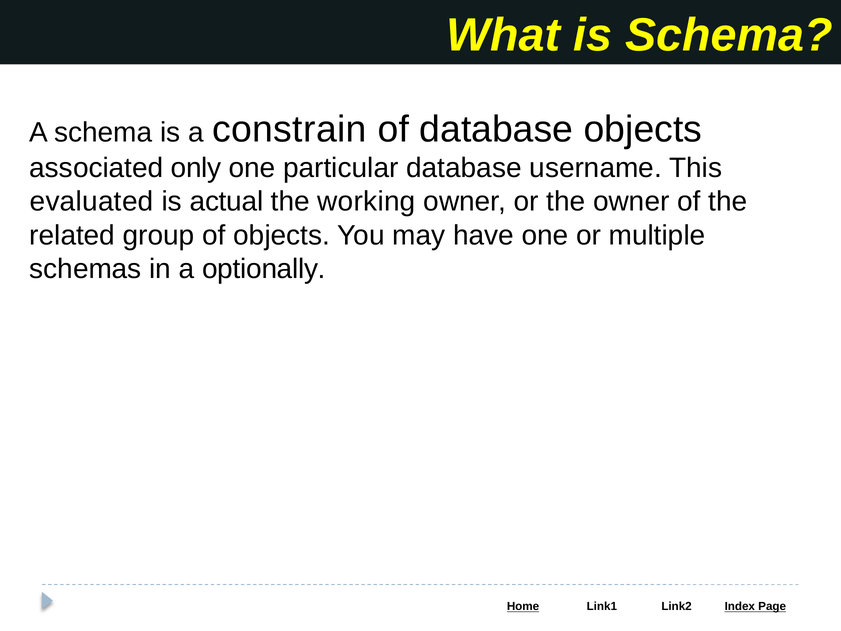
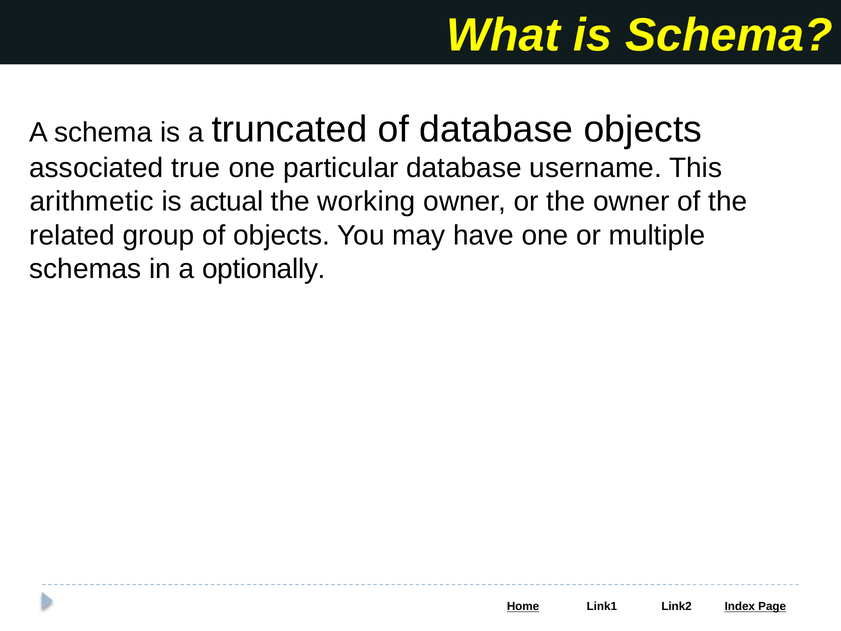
constrain: constrain -> truncated
only: only -> true
evaluated: evaluated -> arithmetic
